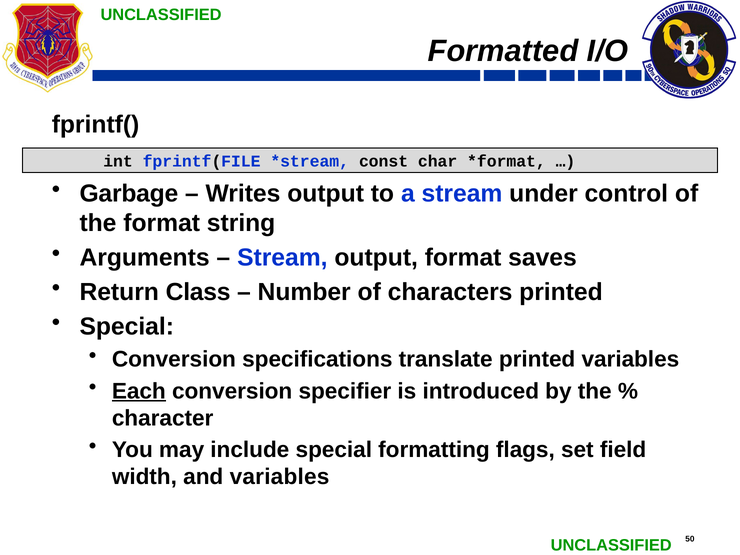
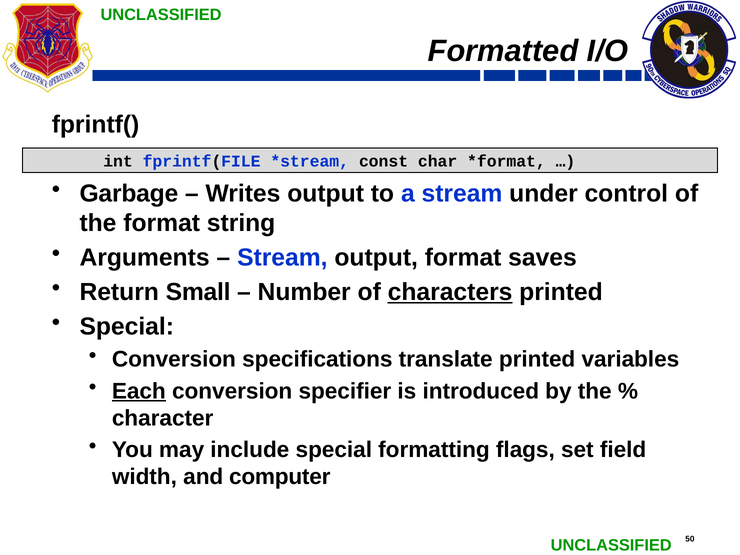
Class: Class -> Small
characters underline: none -> present
and variables: variables -> computer
